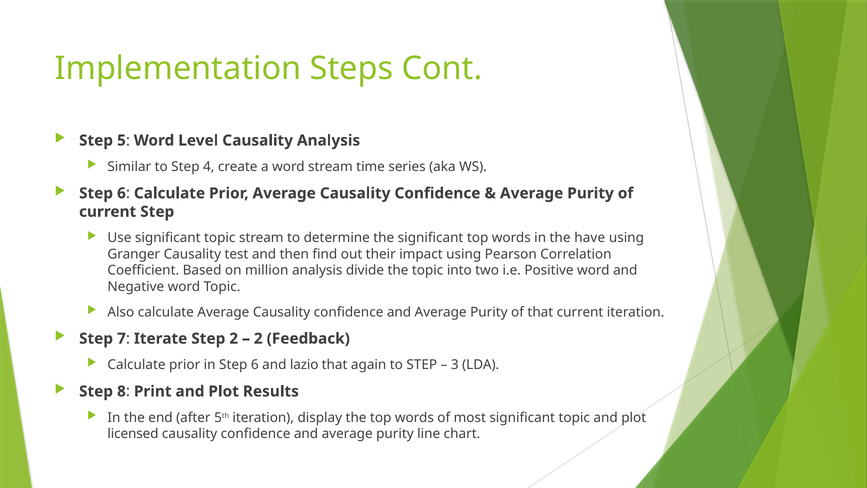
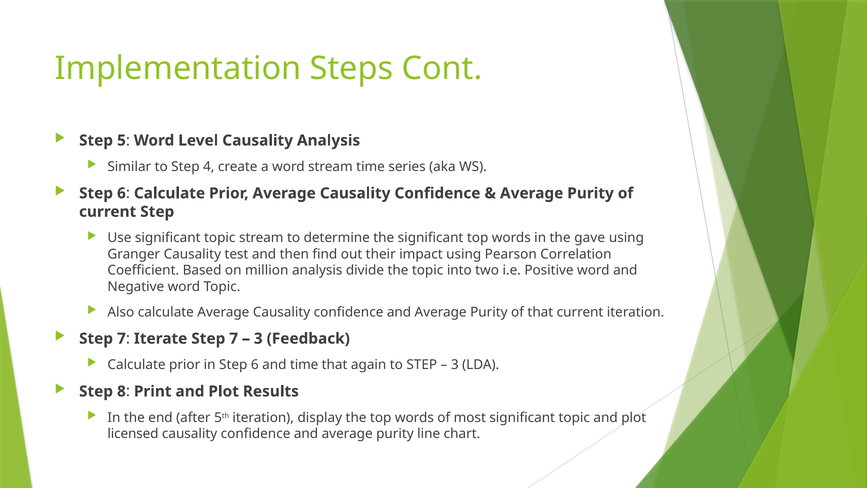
have: have -> gave
Iterate Step 2: 2 -> 7
2 at (258, 338): 2 -> 3
and lazio: lazio -> time
